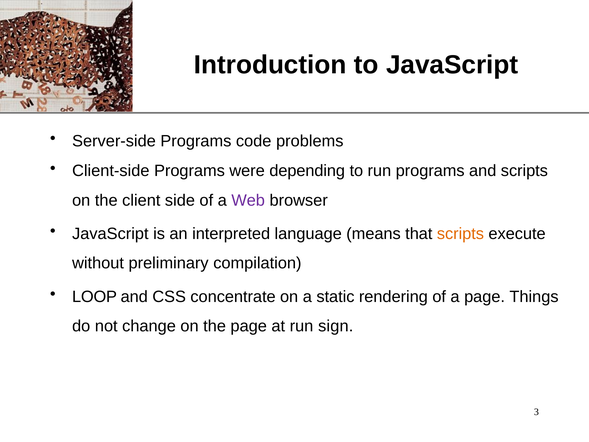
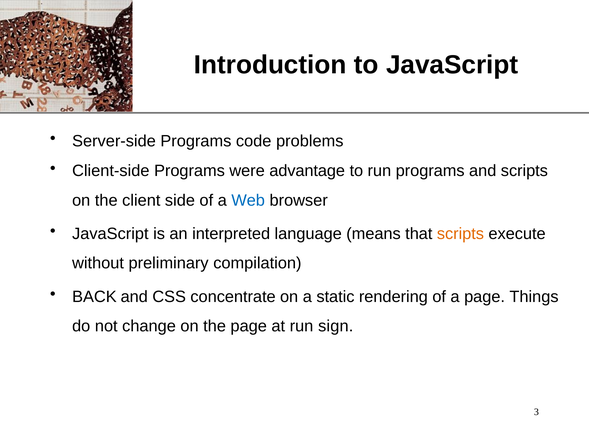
depending: depending -> advantage
Web colour: purple -> blue
LOOP: LOOP -> BACK
